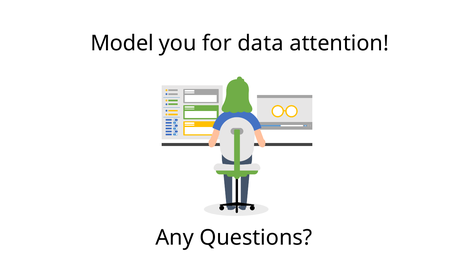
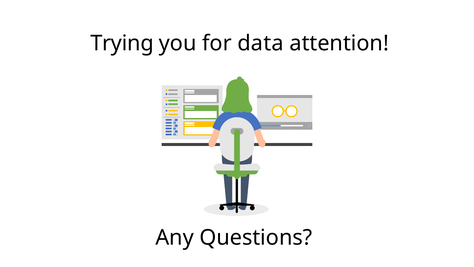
Model: Model -> Trying
